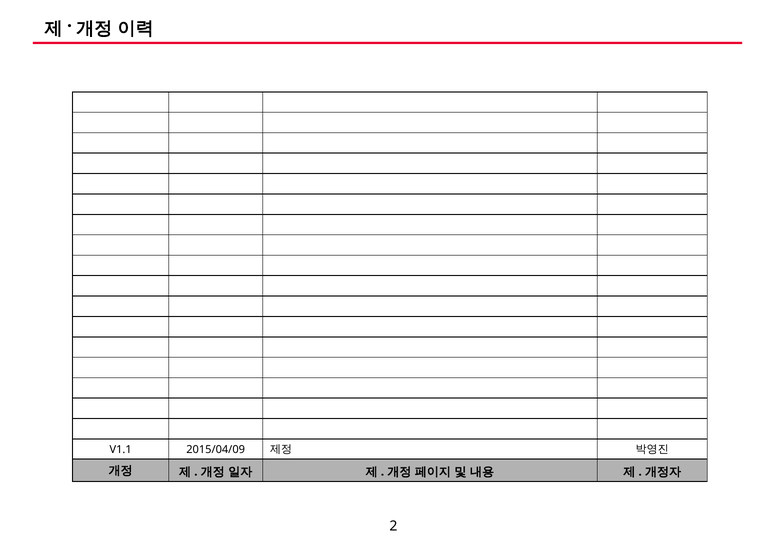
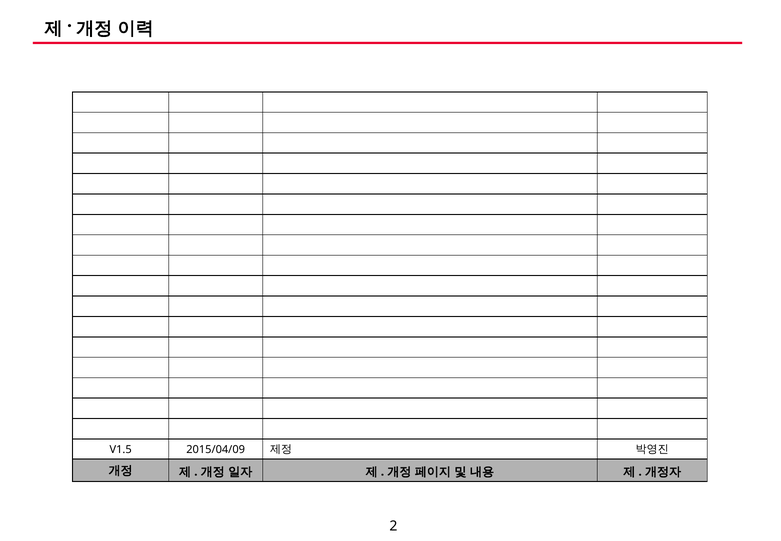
V1.1: V1.1 -> V1.5
